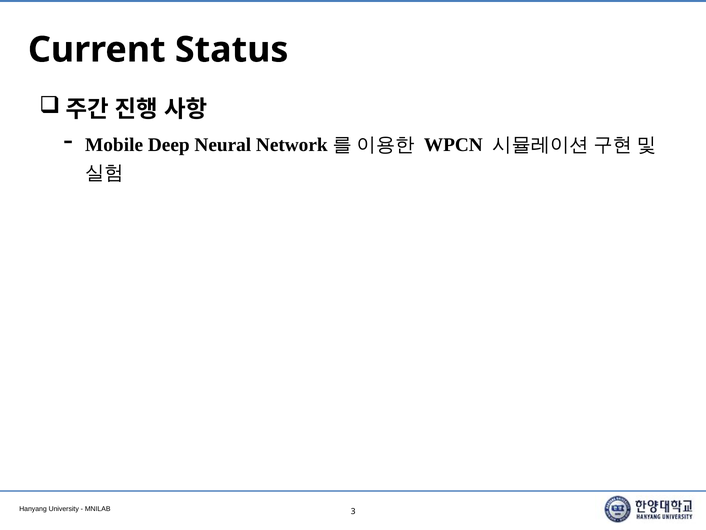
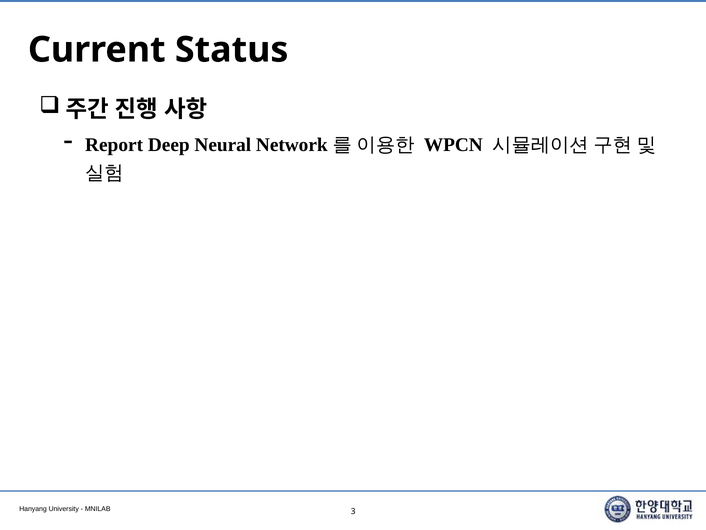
Mobile: Mobile -> Report
